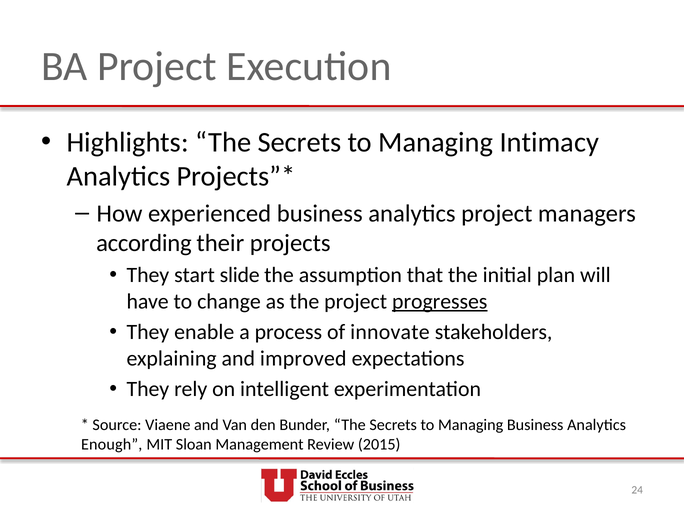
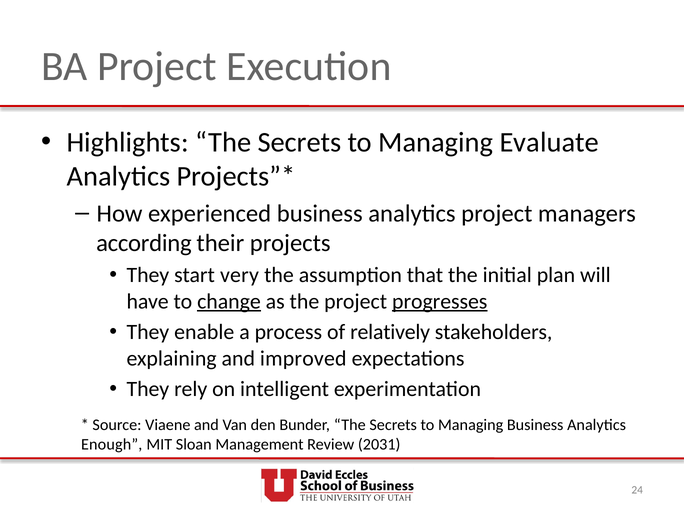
Intimacy: Intimacy -> Evaluate
slide: slide -> very
change underline: none -> present
innovate: innovate -> relatively
2015: 2015 -> 2031
